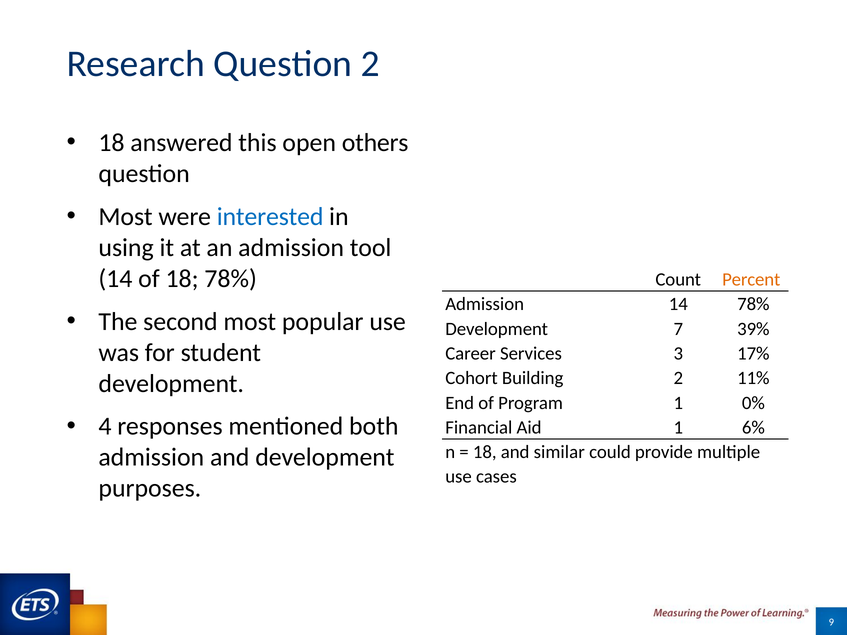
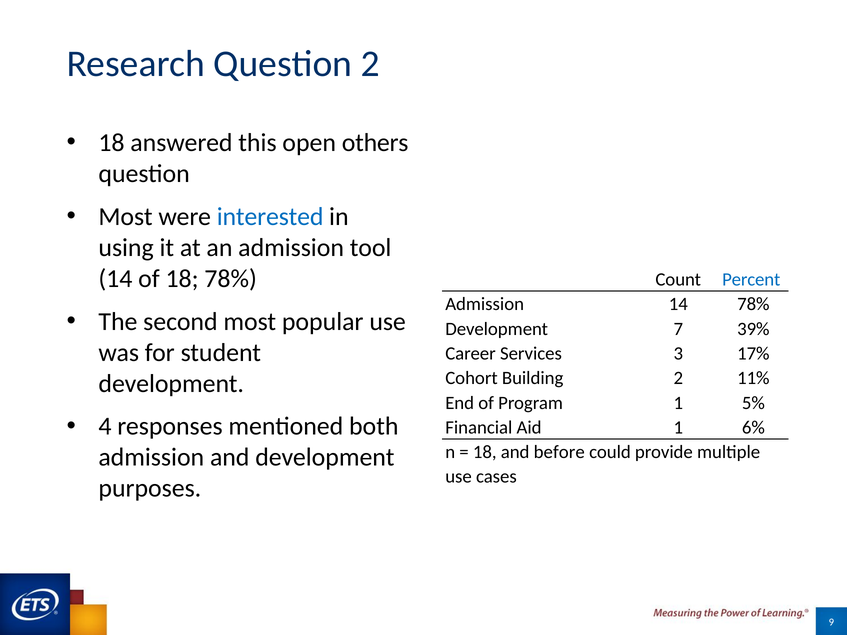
Percent colour: orange -> blue
0%: 0% -> 5%
similar: similar -> before
